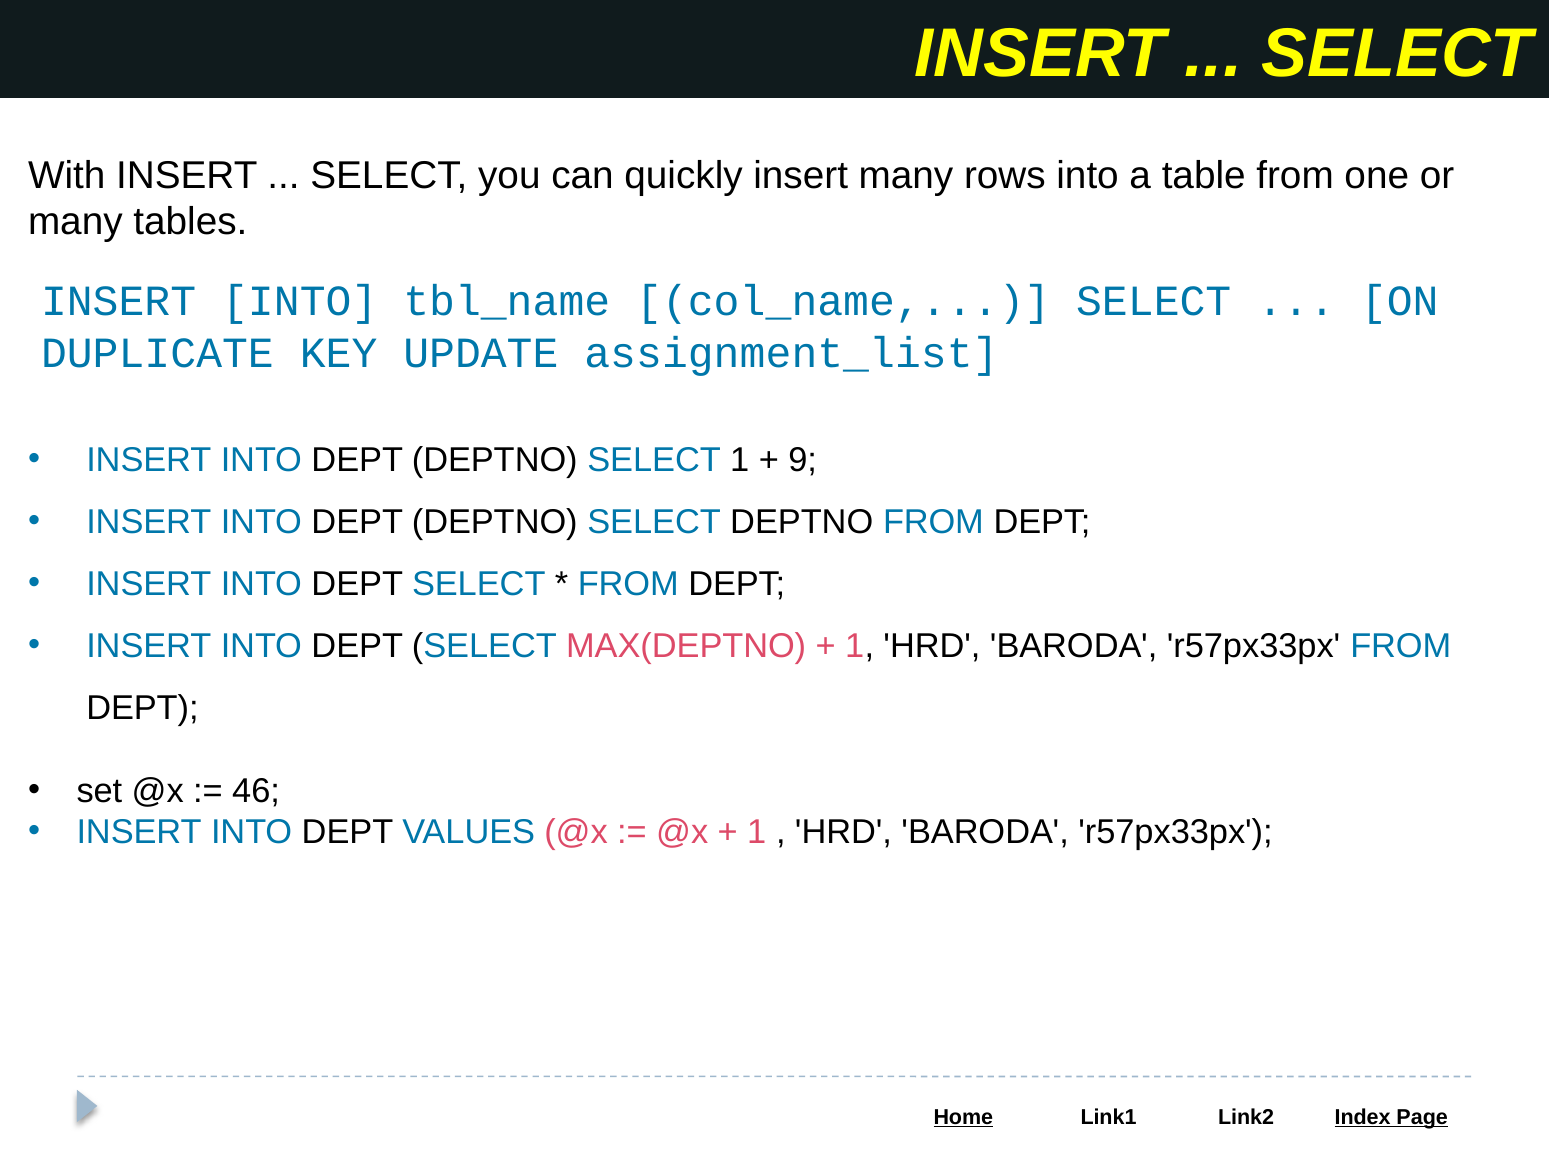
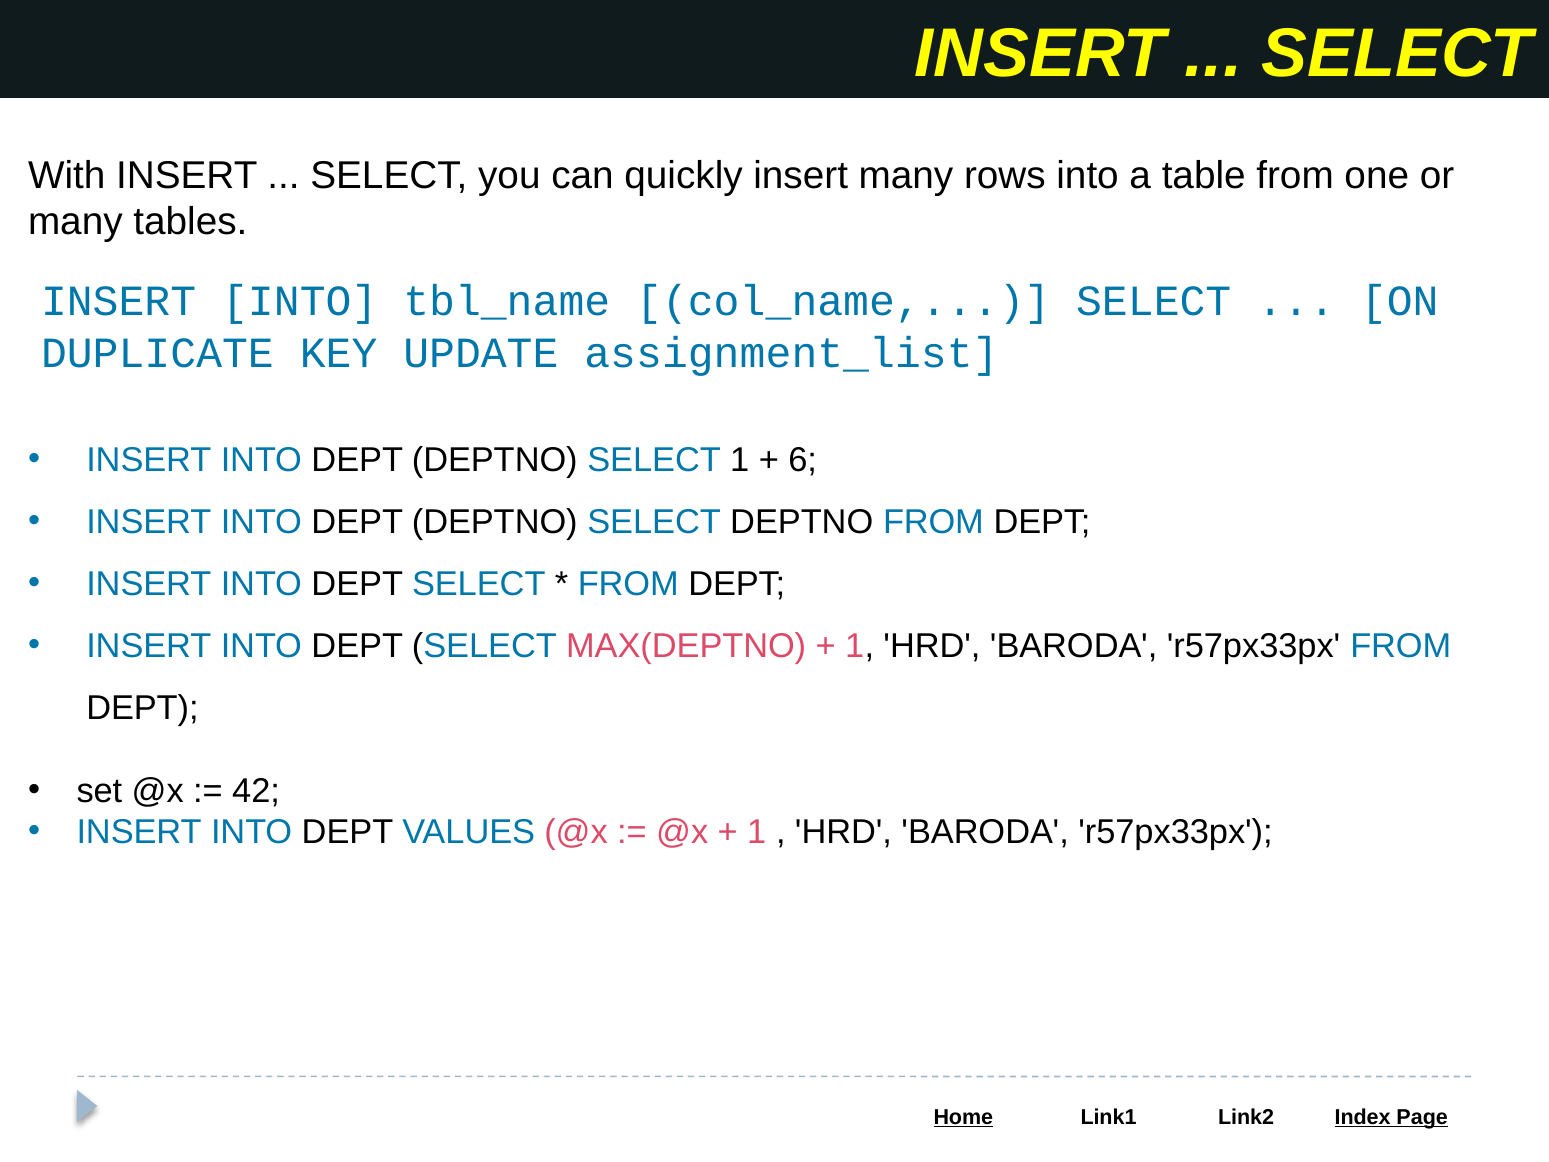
9: 9 -> 6
46: 46 -> 42
